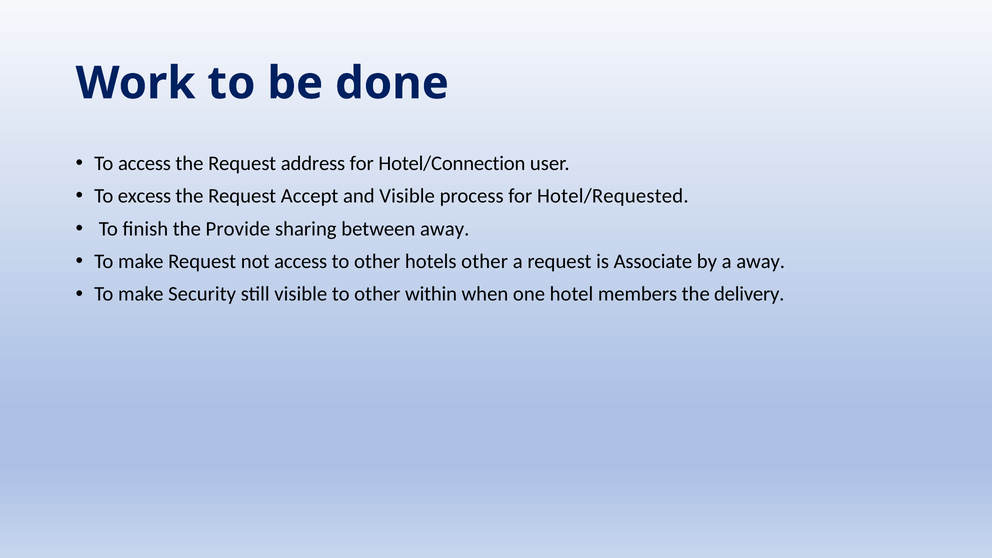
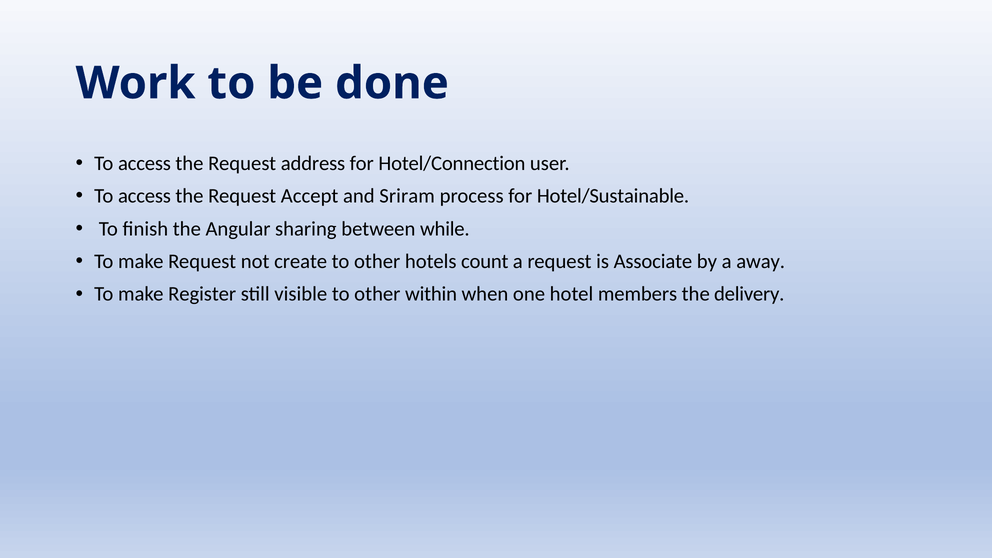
excess at (144, 196): excess -> access
and Visible: Visible -> Sriram
Hotel/Requested: Hotel/Requested -> Hotel/Sustainable
Provide: Provide -> Angular
between away: away -> while
not access: access -> create
hotels other: other -> count
Security: Security -> Register
